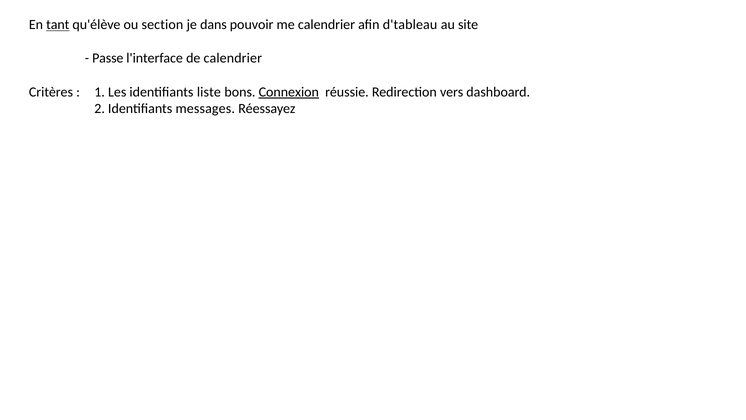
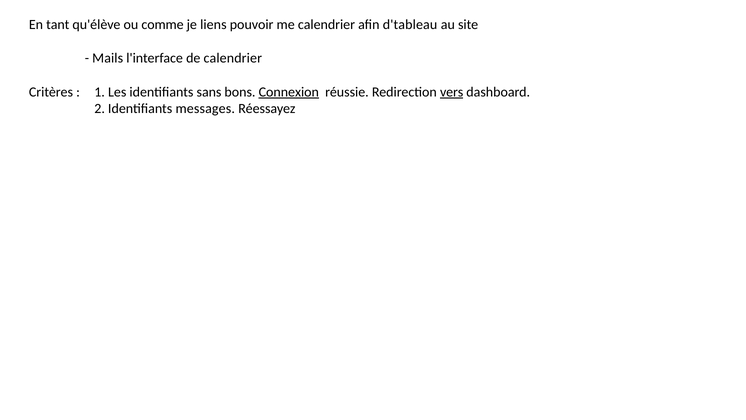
tant underline: present -> none
section: section -> comme
dans: dans -> liens
Passe: Passe -> Mails
liste: liste -> sans
vers underline: none -> present
